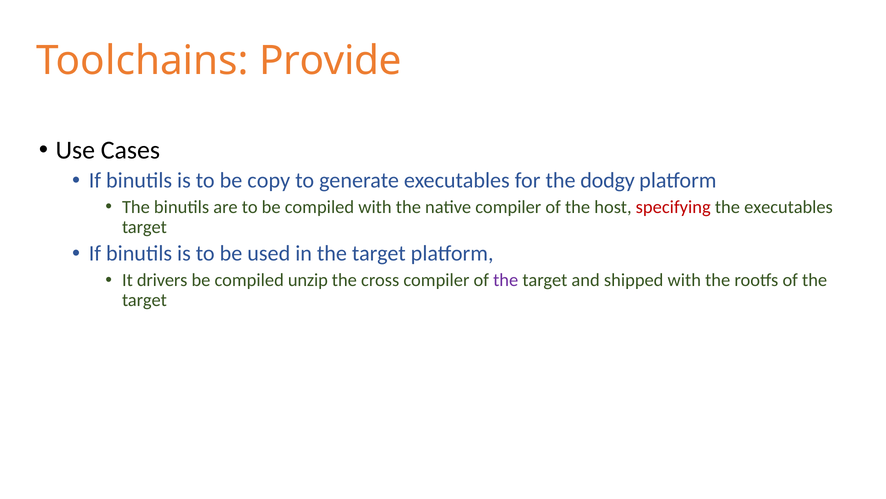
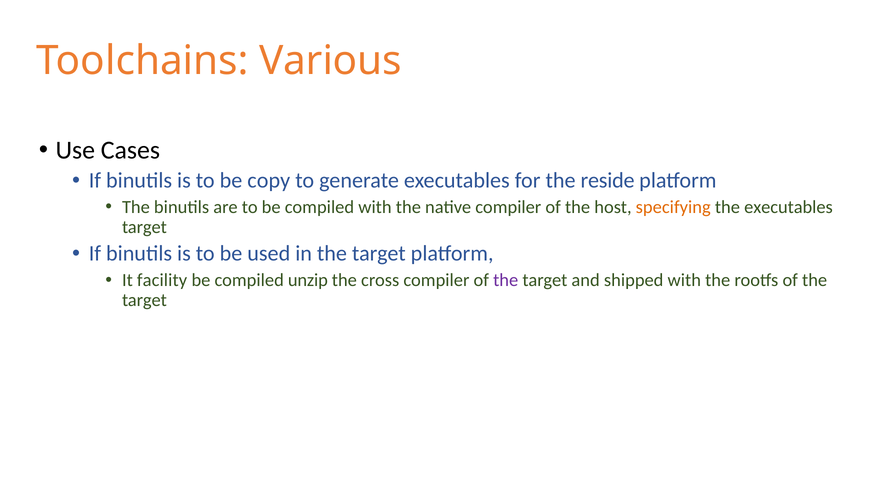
Provide: Provide -> Various
dodgy: dodgy -> reside
specifying colour: red -> orange
drivers: drivers -> facility
